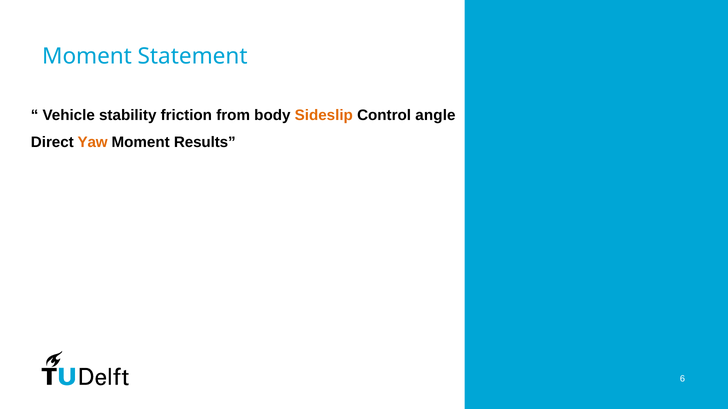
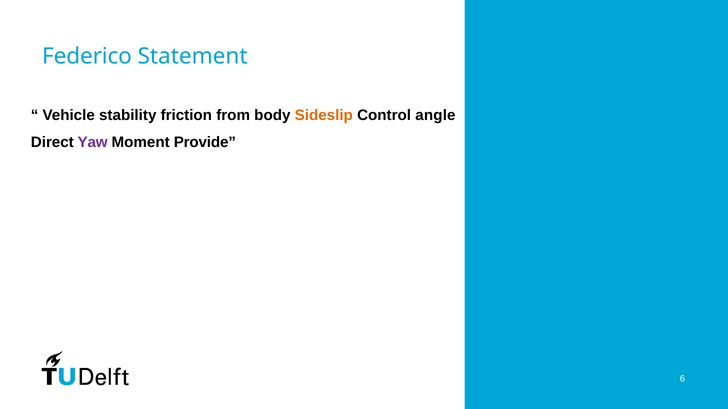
Moment at (87, 56): Moment -> Federico
Yaw colour: orange -> purple
Results: Results -> Provide
